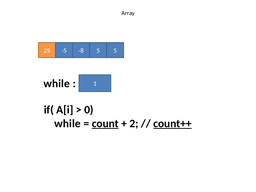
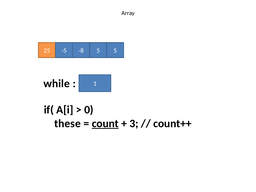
while at (67, 123): while -> these
2: 2 -> 3
count++ underline: present -> none
